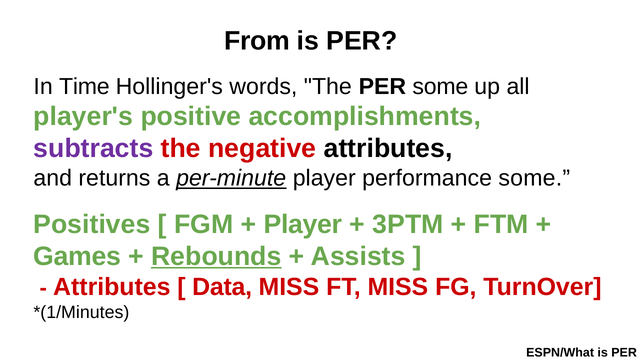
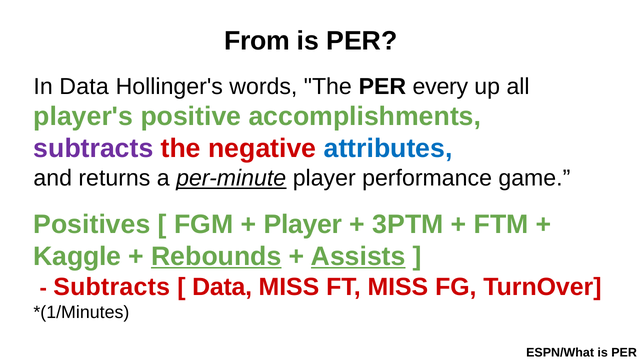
In Time: Time -> Data
PER some: some -> every
attributes at (388, 149) colour: black -> blue
performance some: some -> game
Games: Games -> Kaggle
Assists underline: none -> present
Attributes at (112, 287): Attributes -> Subtracts
